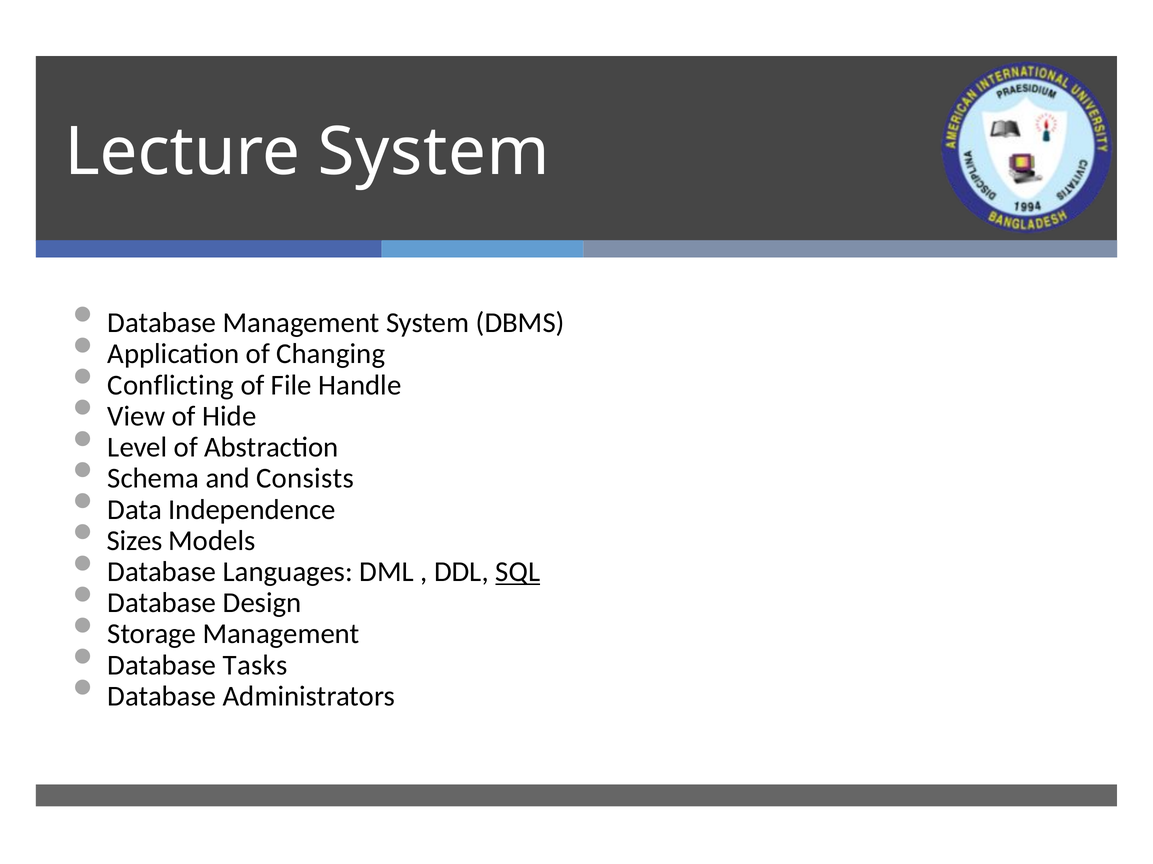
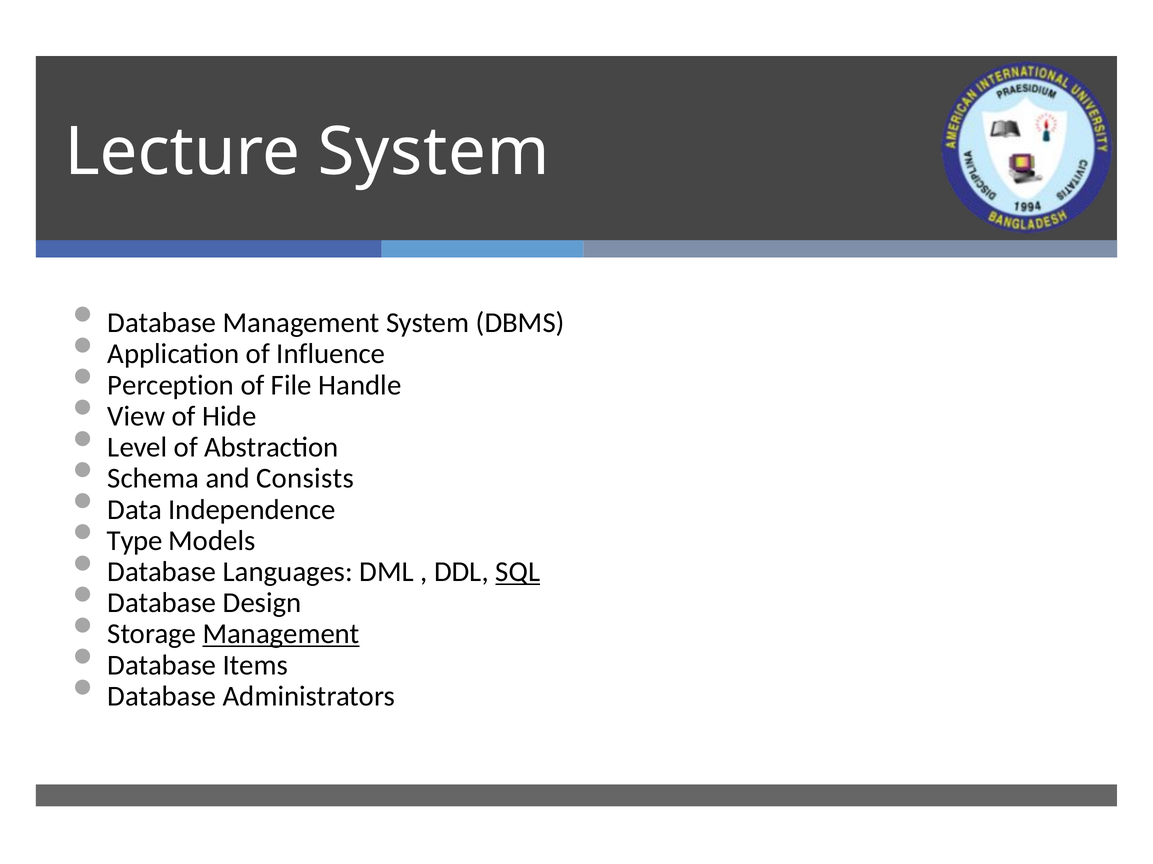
Changing: Changing -> Influence
Conflicting: Conflicting -> Perception
Sizes: Sizes -> Type
Management at (281, 635) underline: none -> present
Tasks: Tasks -> Items
